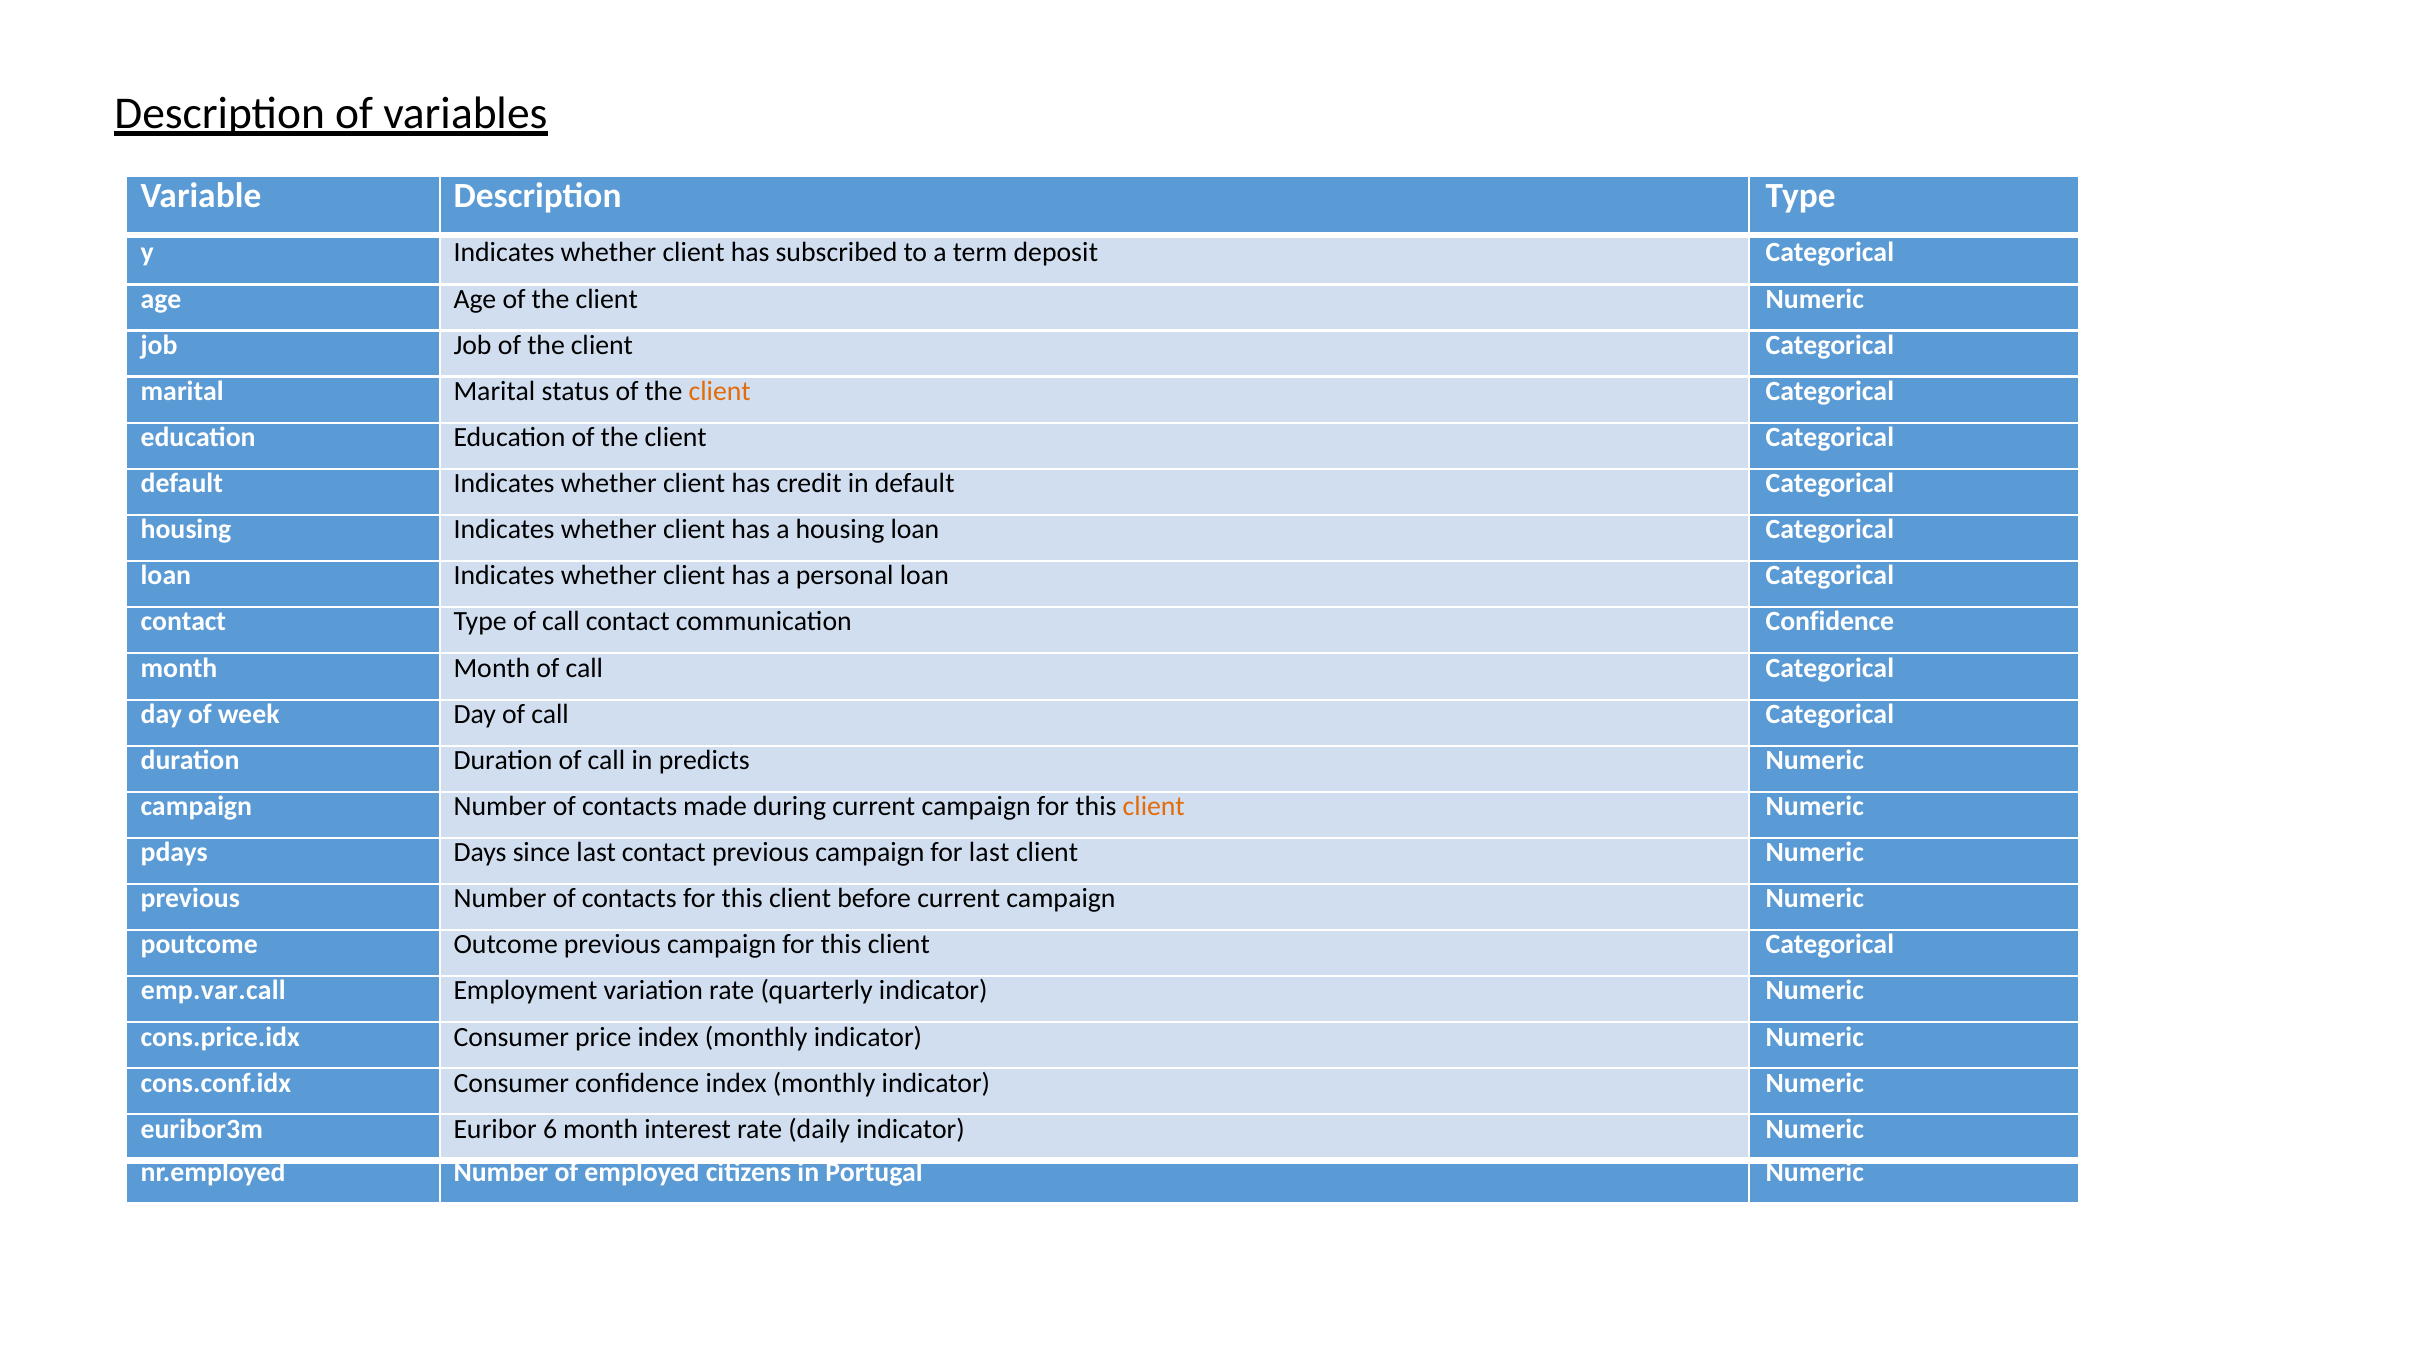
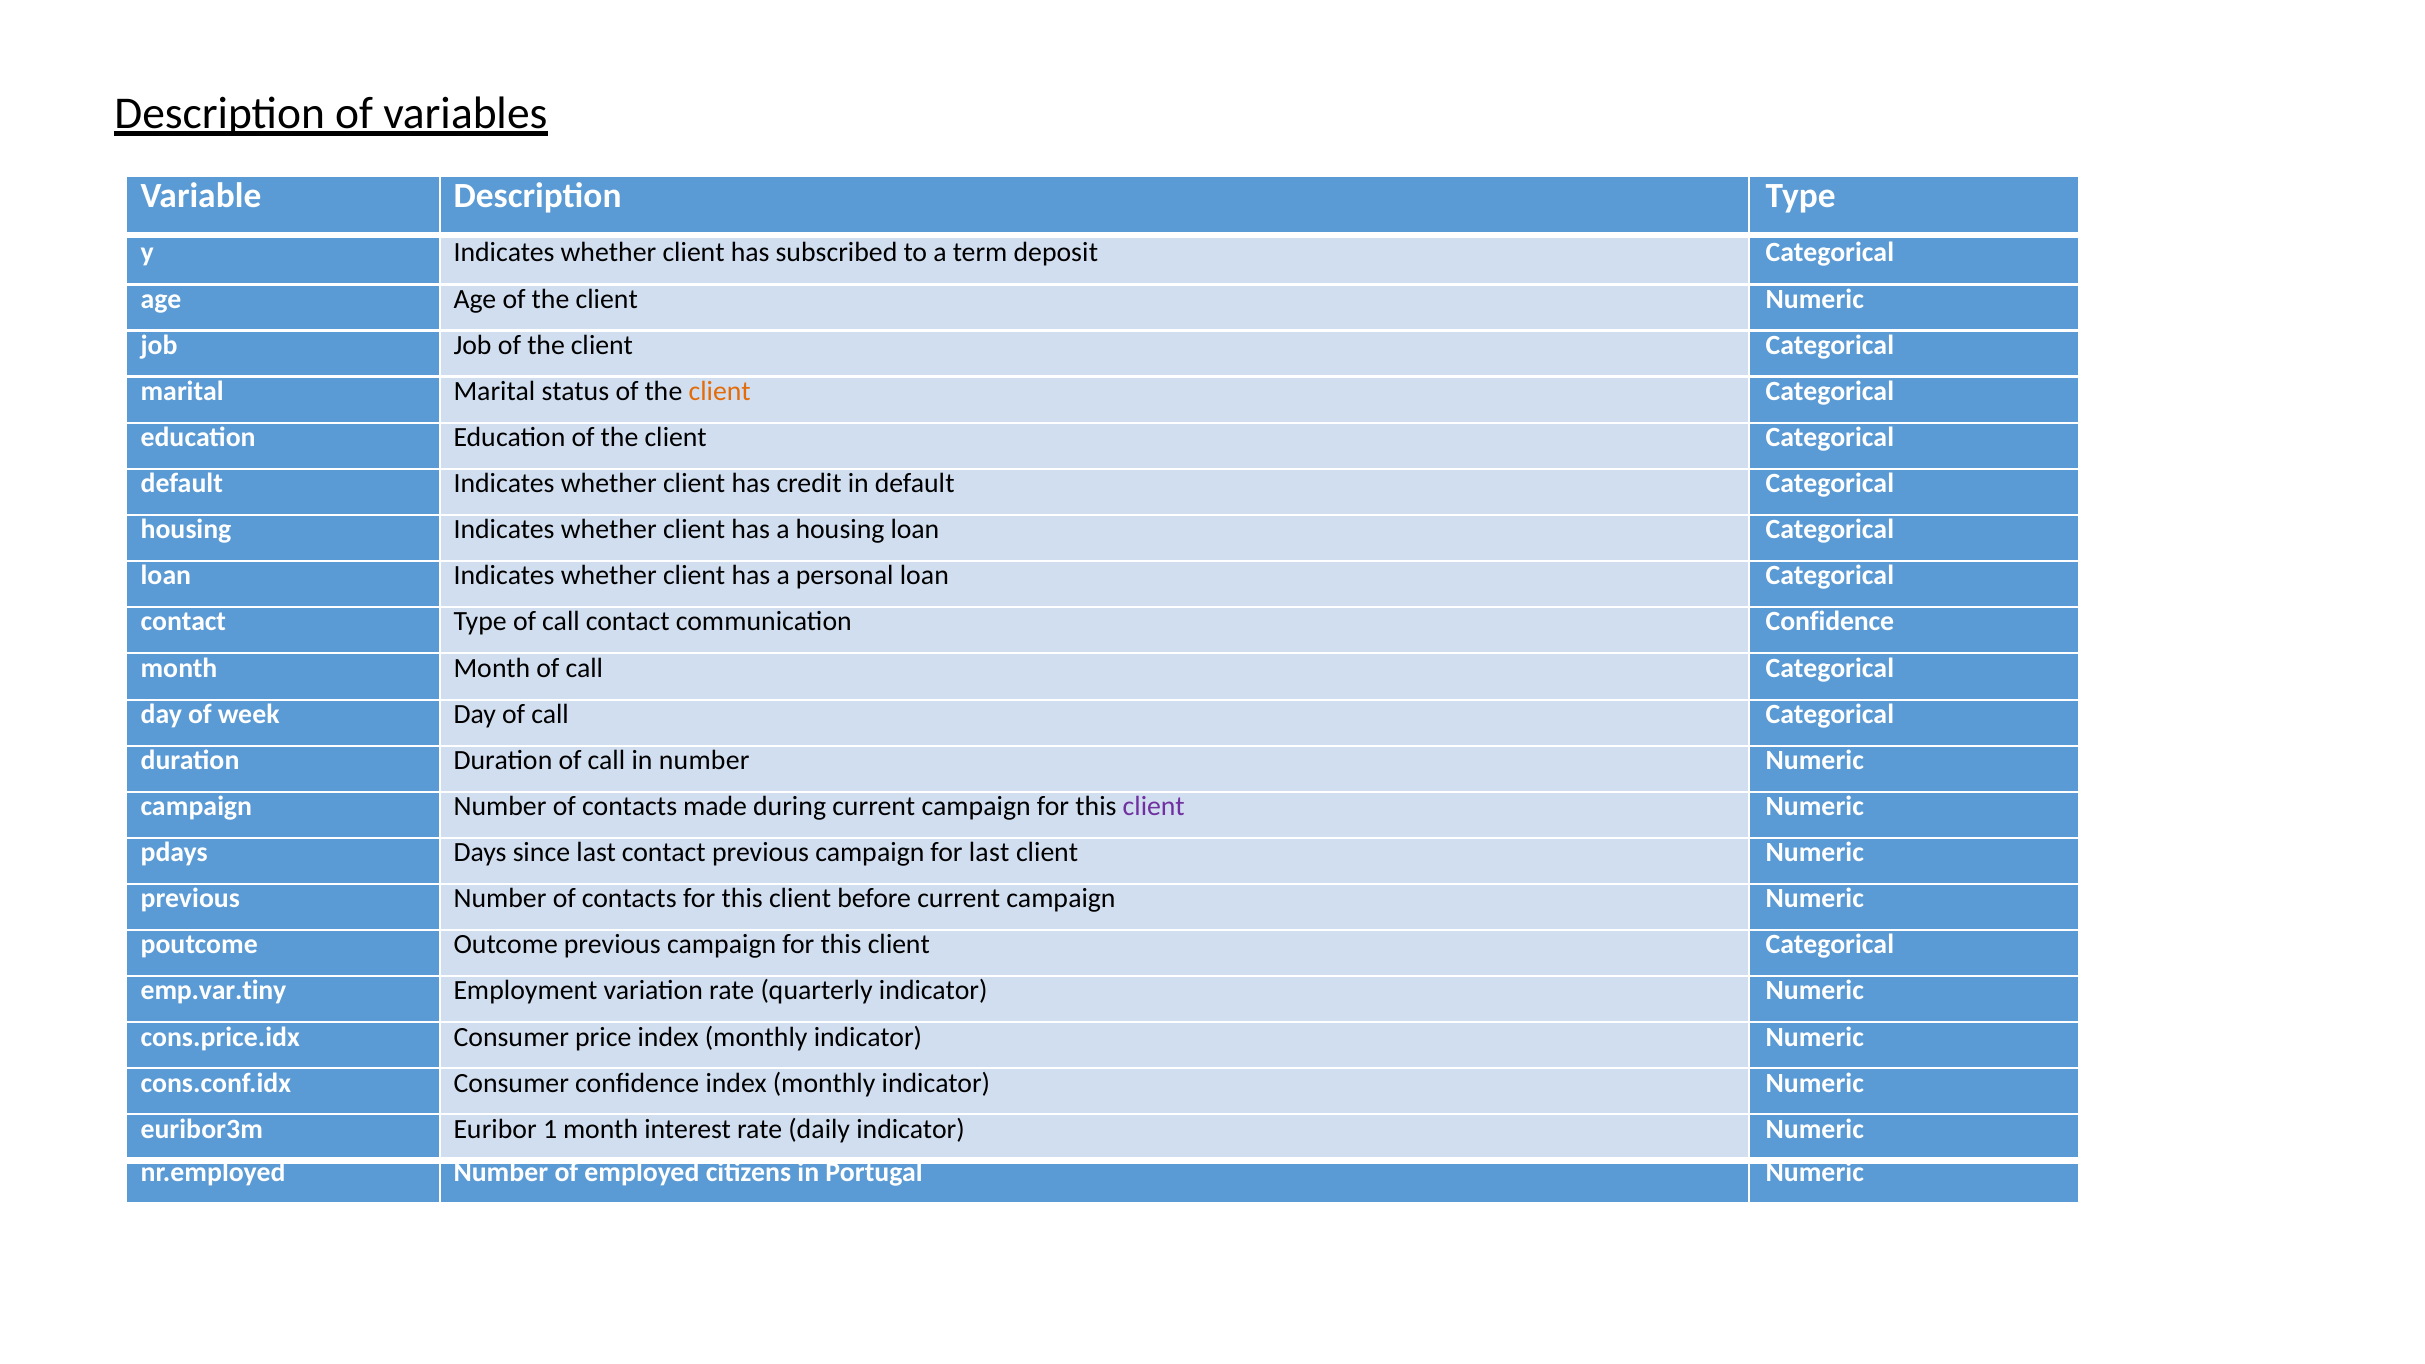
in predicts: predicts -> number
client at (1154, 806) colour: orange -> purple
emp.var.call: emp.var.call -> emp.var.tiny
6: 6 -> 1
